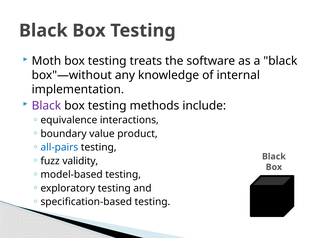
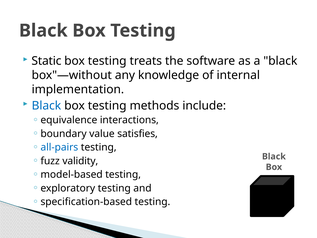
Moth: Moth -> Static
Black at (46, 105) colour: purple -> blue
product: product -> satisfies
